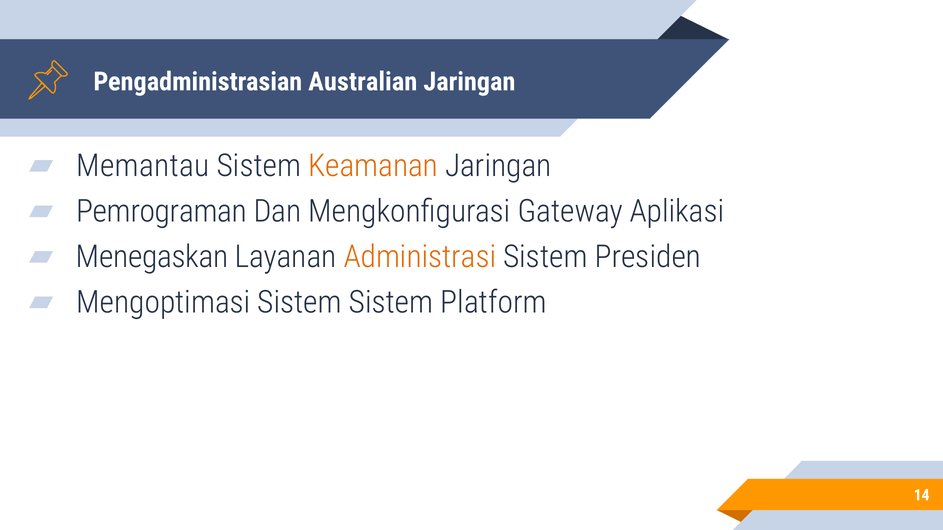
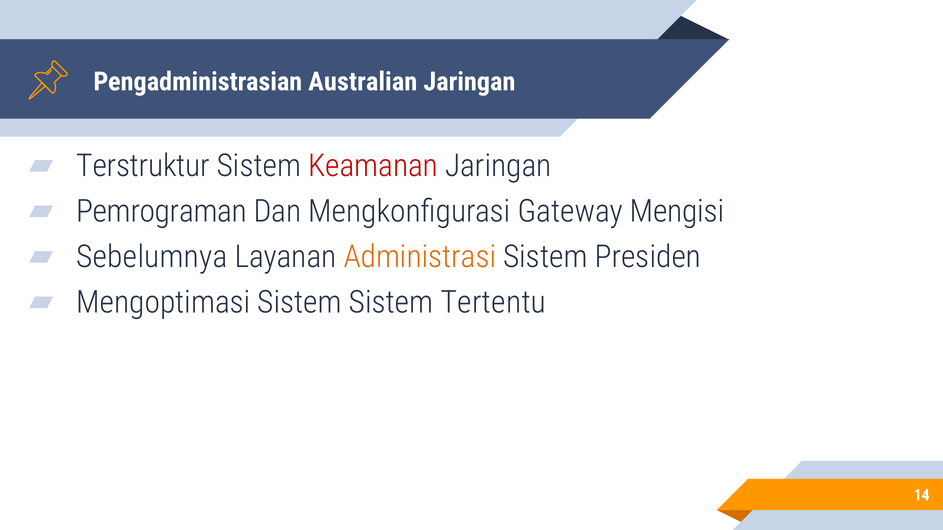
Memantau: Memantau -> Terstruktur
Keamanan colour: orange -> red
Aplikasi: Aplikasi -> Mengisi
Menegaskan: Menegaskan -> Sebelumnya
Platform: Platform -> Tertentu
